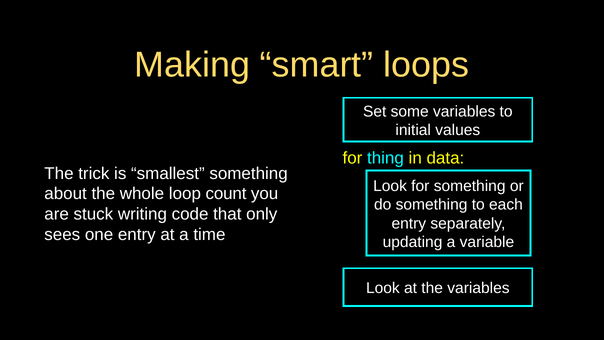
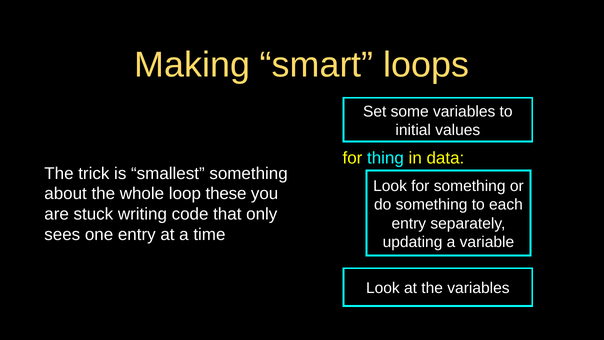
count: count -> these
